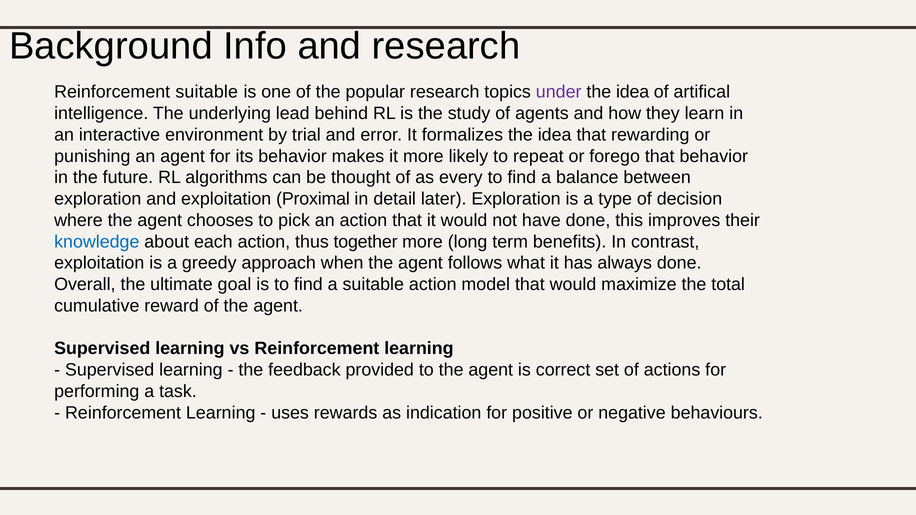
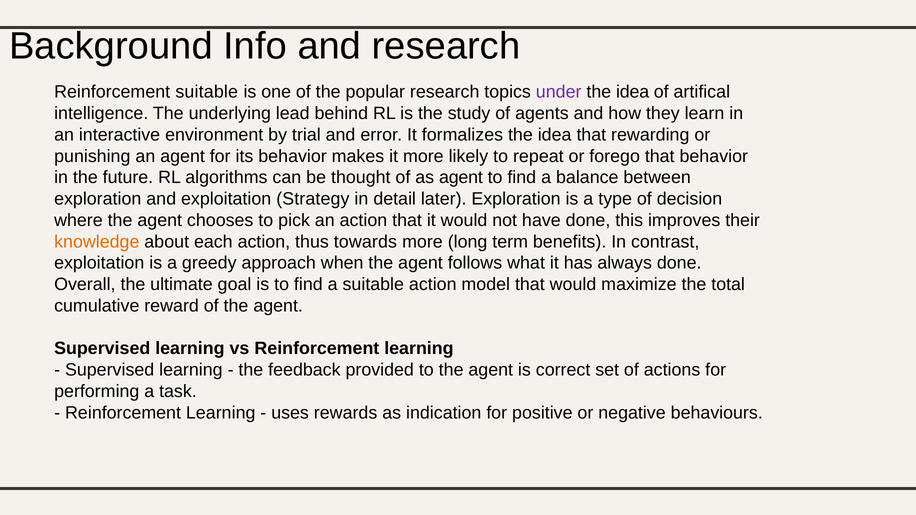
as every: every -> agent
Proximal: Proximal -> Strategy
knowledge colour: blue -> orange
together: together -> towards
